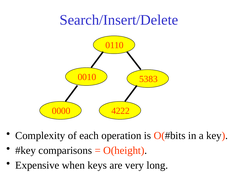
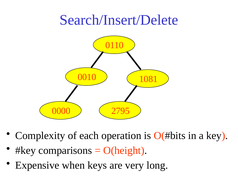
5383: 5383 -> 1081
4222: 4222 -> 2795
